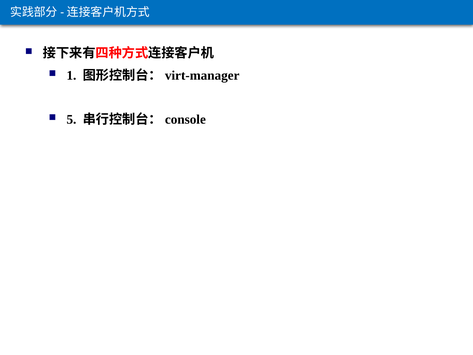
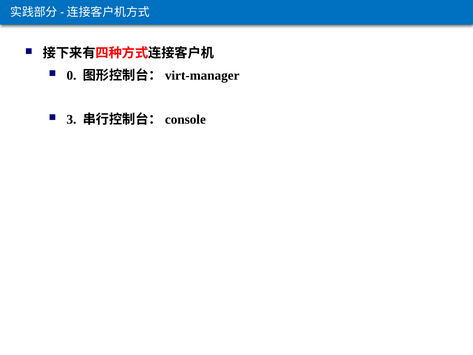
1: 1 -> 0
5: 5 -> 3
